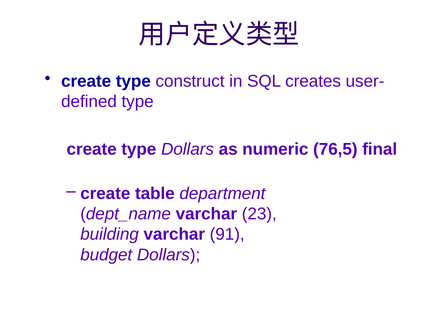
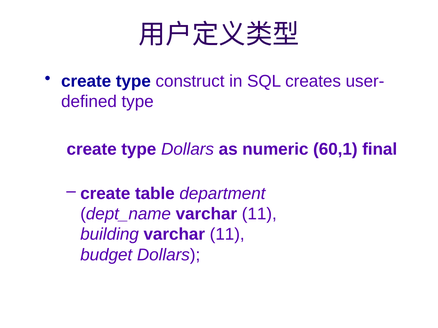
76,5: 76,5 -> 60,1
dept_name varchar 23: 23 -> 11
building varchar 91: 91 -> 11
